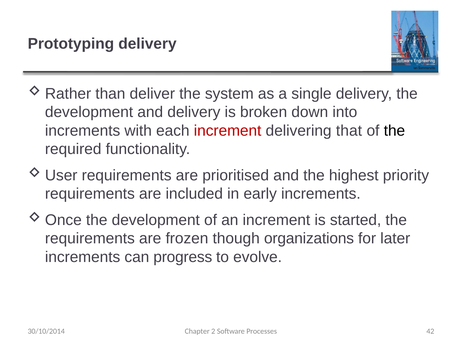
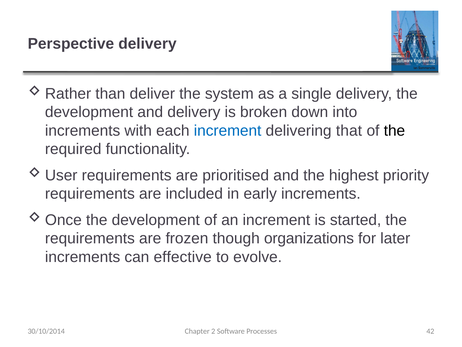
Prototyping: Prototyping -> Perspective
increment at (228, 130) colour: red -> blue
progress: progress -> effective
